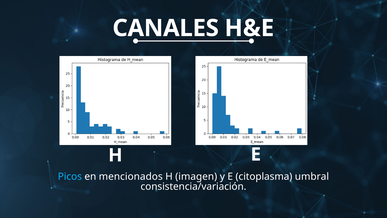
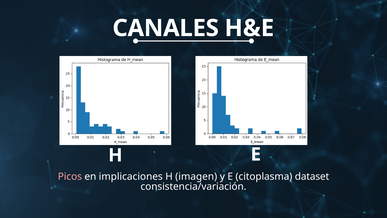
Picos colour: light blue -> pink
mencionados: mencionados -> implicaciones
umbral: umbral -> dataset
